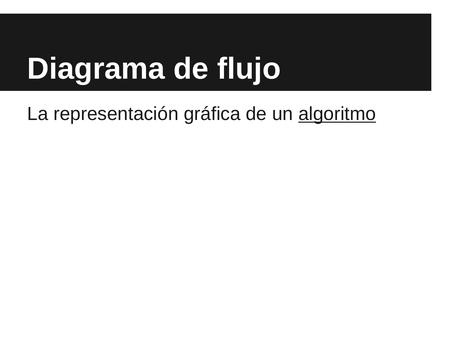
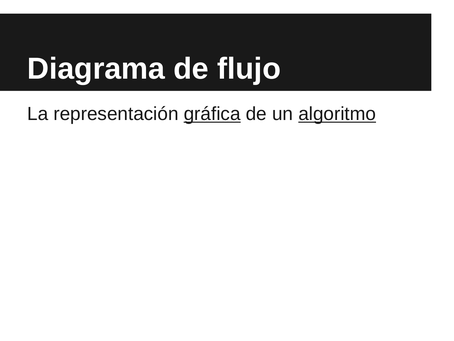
gráfica underline: none -> present
